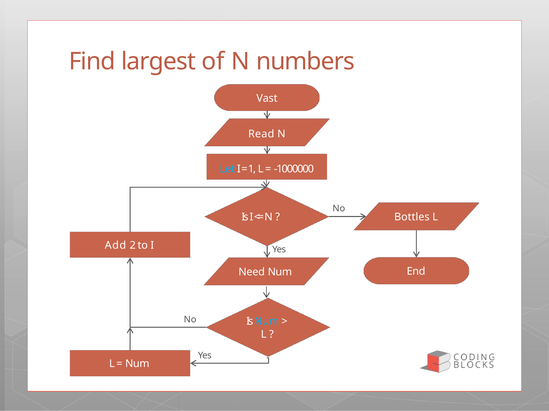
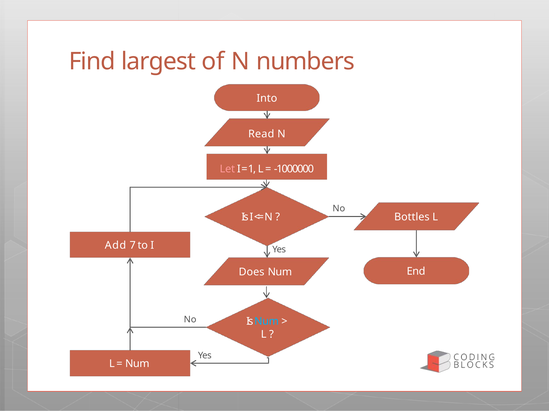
Vast: Vast -> Into
Let colour: light blue -> pink
2: 2 -> 7
Need: Need -> Does
